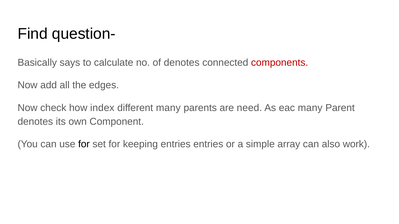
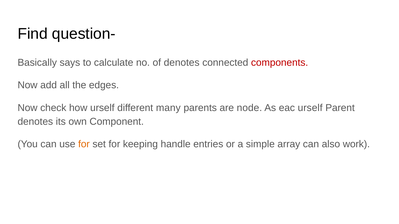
how index: index -> urself
need: need -> node
eac many: many -> urself
for at (84, 144) colour: black -> orange
keeping entries: entries -> handle
